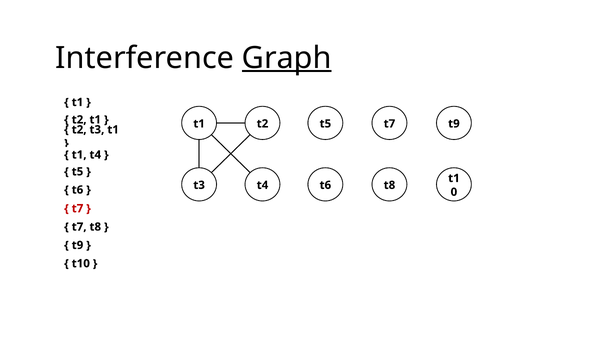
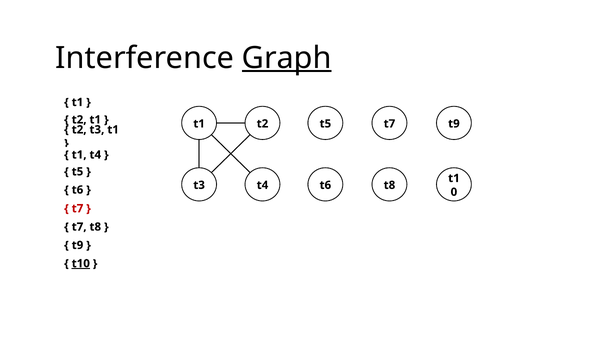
t10 underline: none -> present
